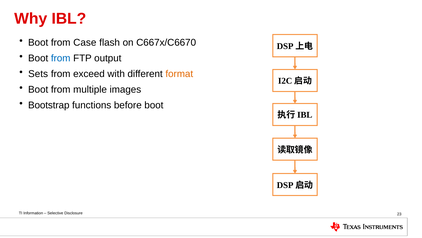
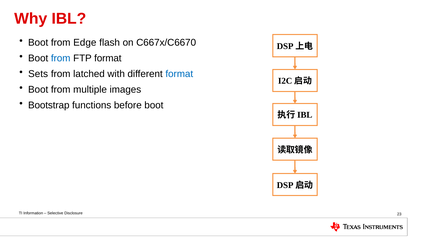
Case: Case -> Edge
FTP output: output -> format
exceed: exceed -> latched
format at (179, 74) colour: orange -> blue
